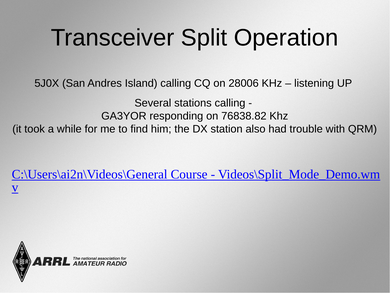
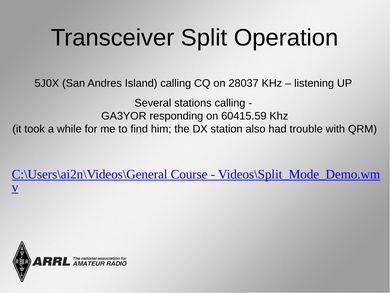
28006: 28006 -> 28037
76838.82: 76838.82 -> 60415.59
